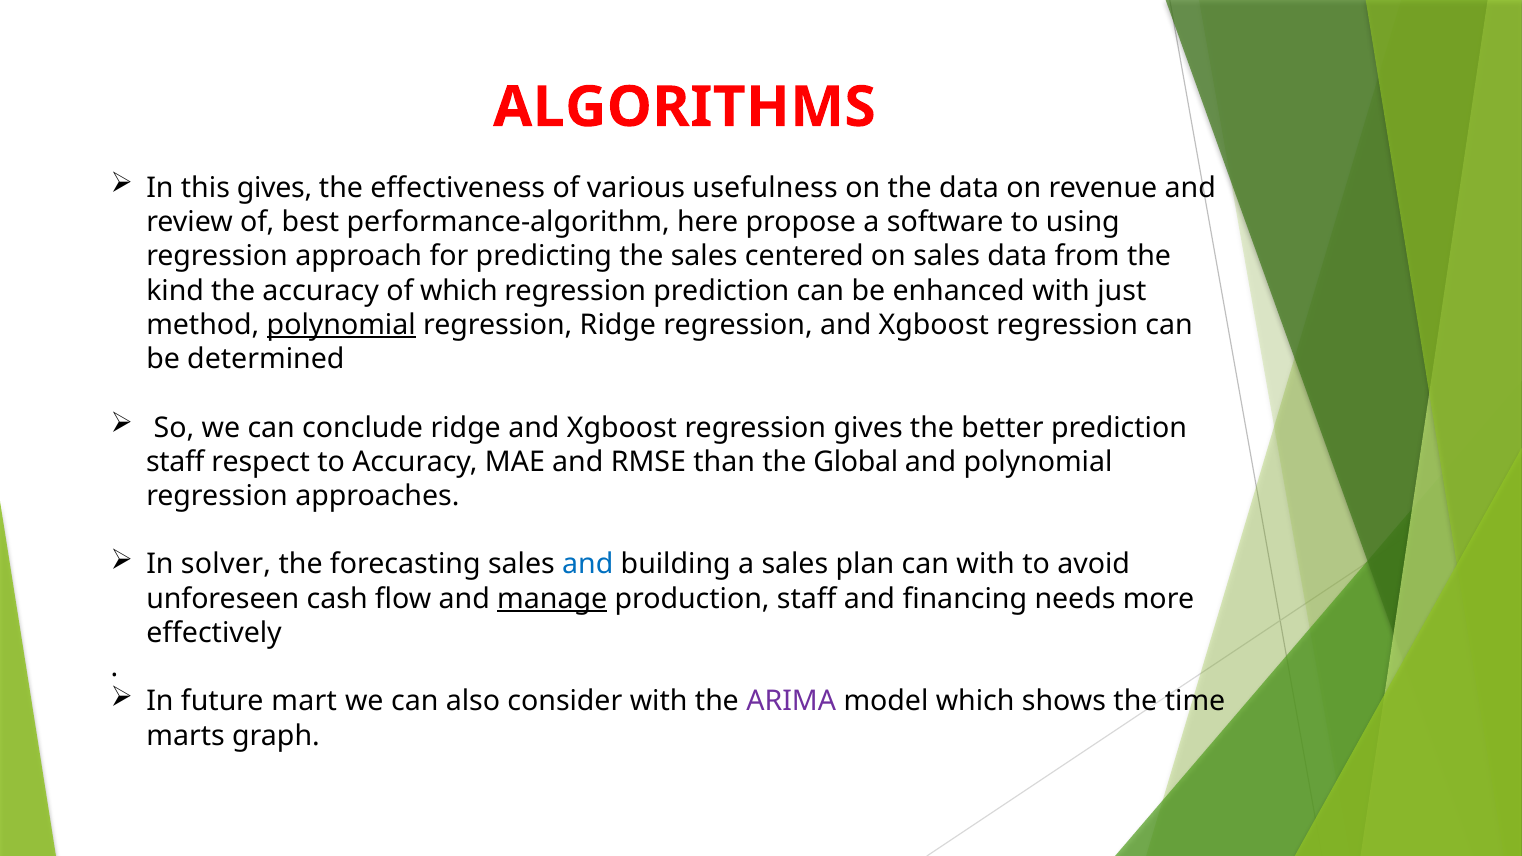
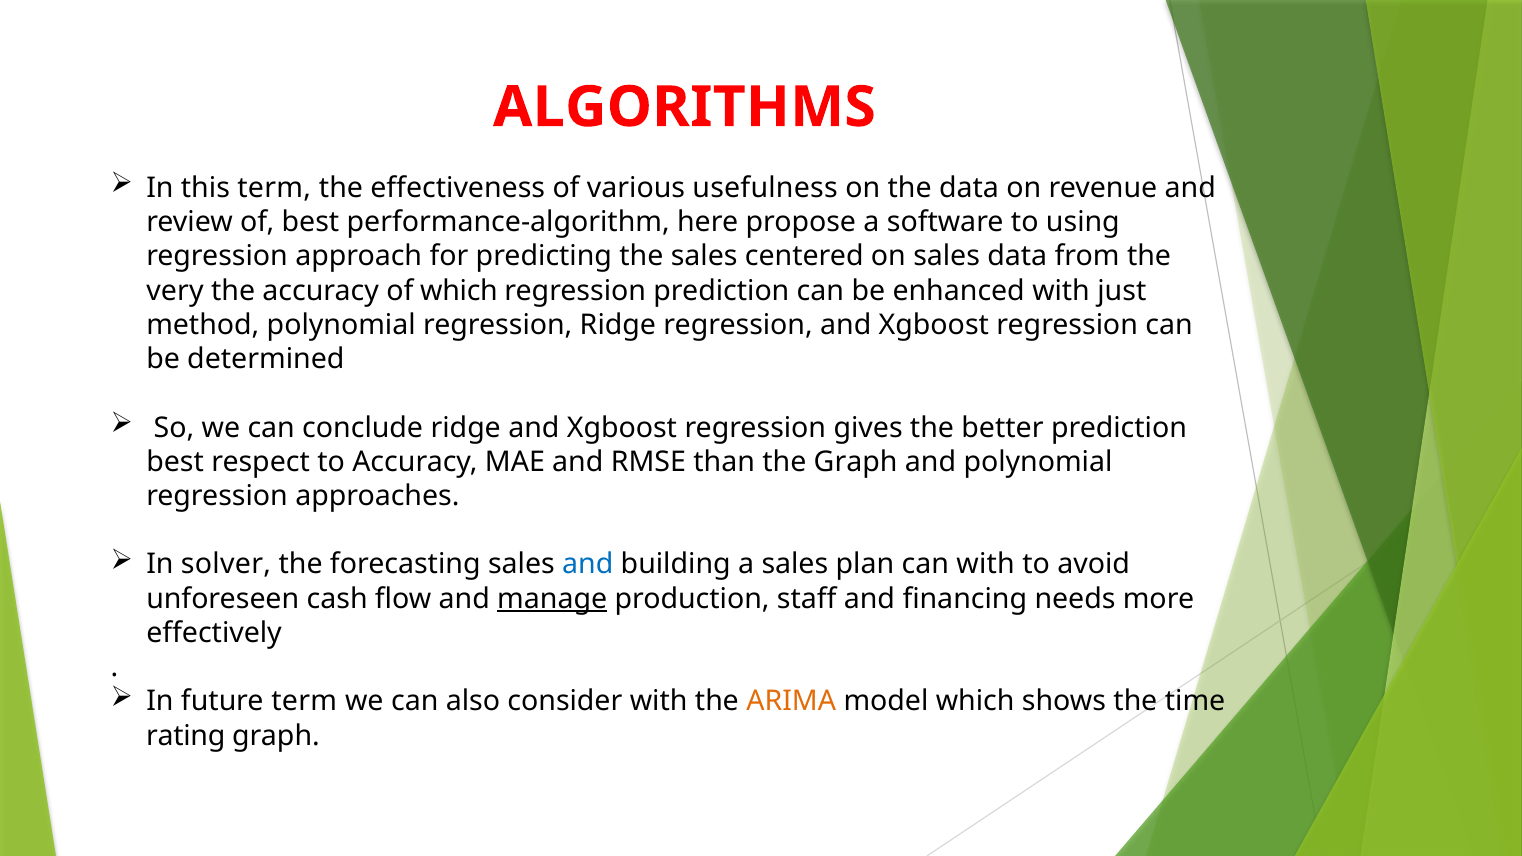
this gives: gives -> term
kind: kind -> very
polynomial at (341, 325) underline: present -> none
staff at (175, 462): staff -> best
the Global: Global -> Graph
future mart: mart -> term
ARIMA colour: purple -> orange
marts: marts -> rating
